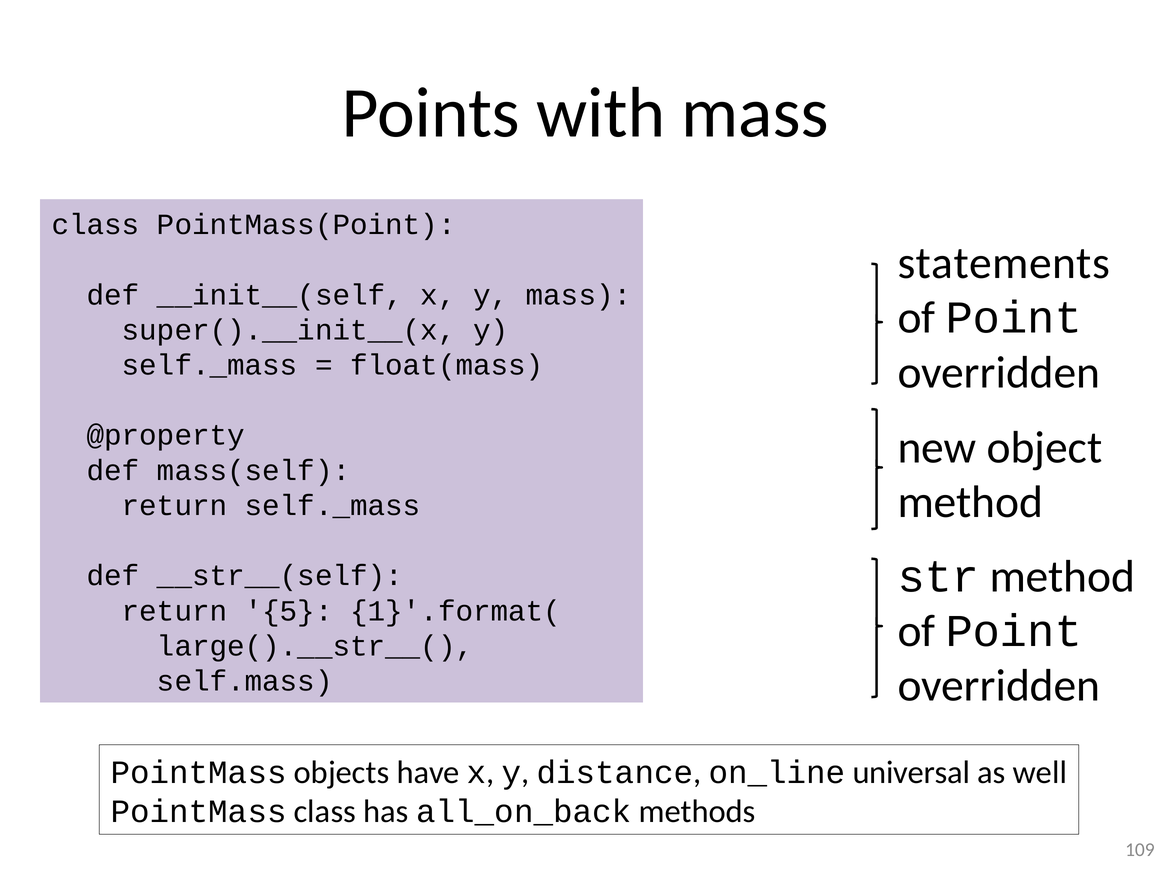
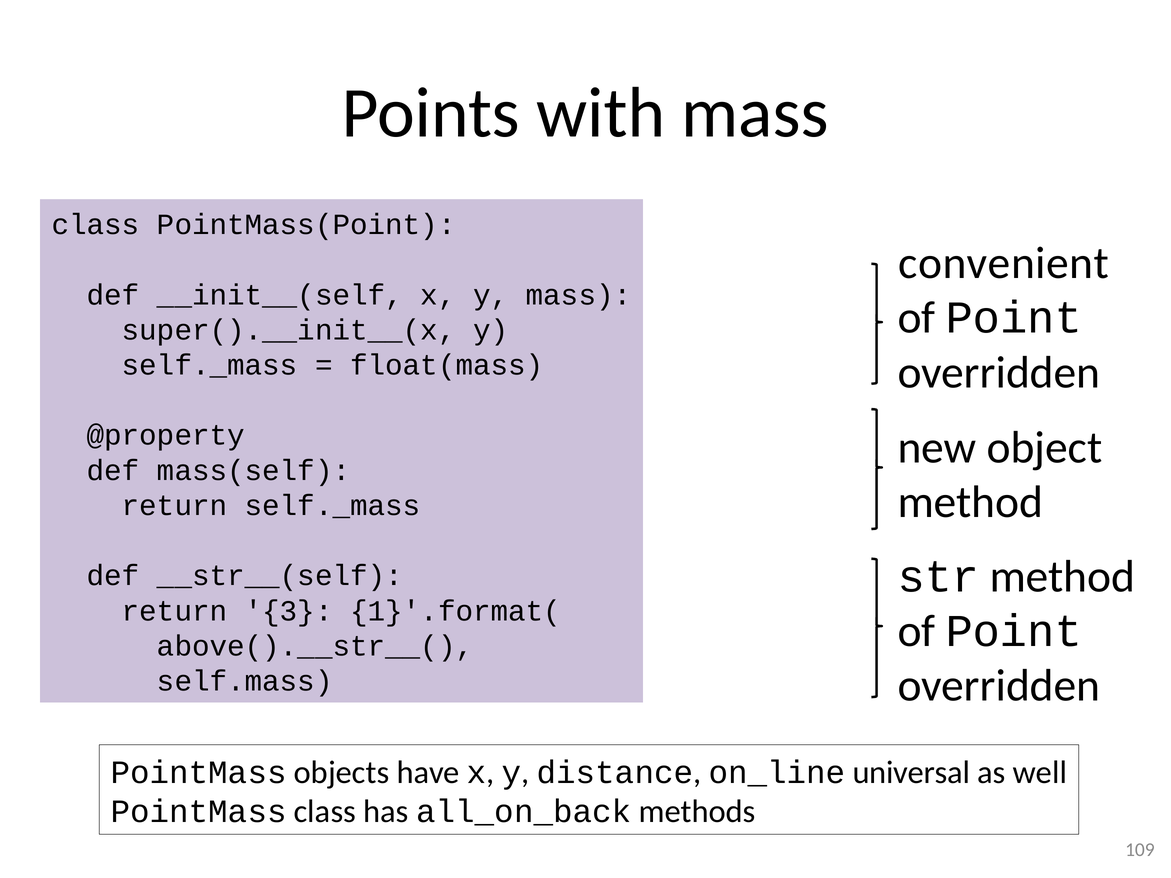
statements: statements -> convenient
5: 5 -> 3
large().__str__(: large().__str__( -> above().__str__(
